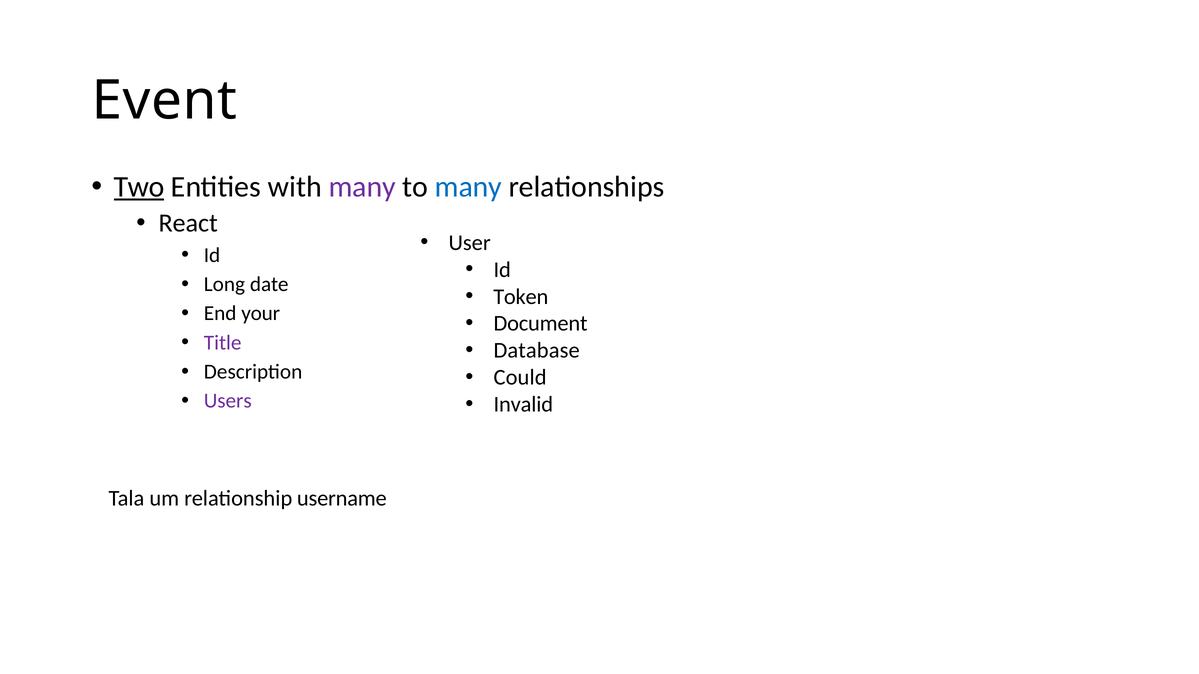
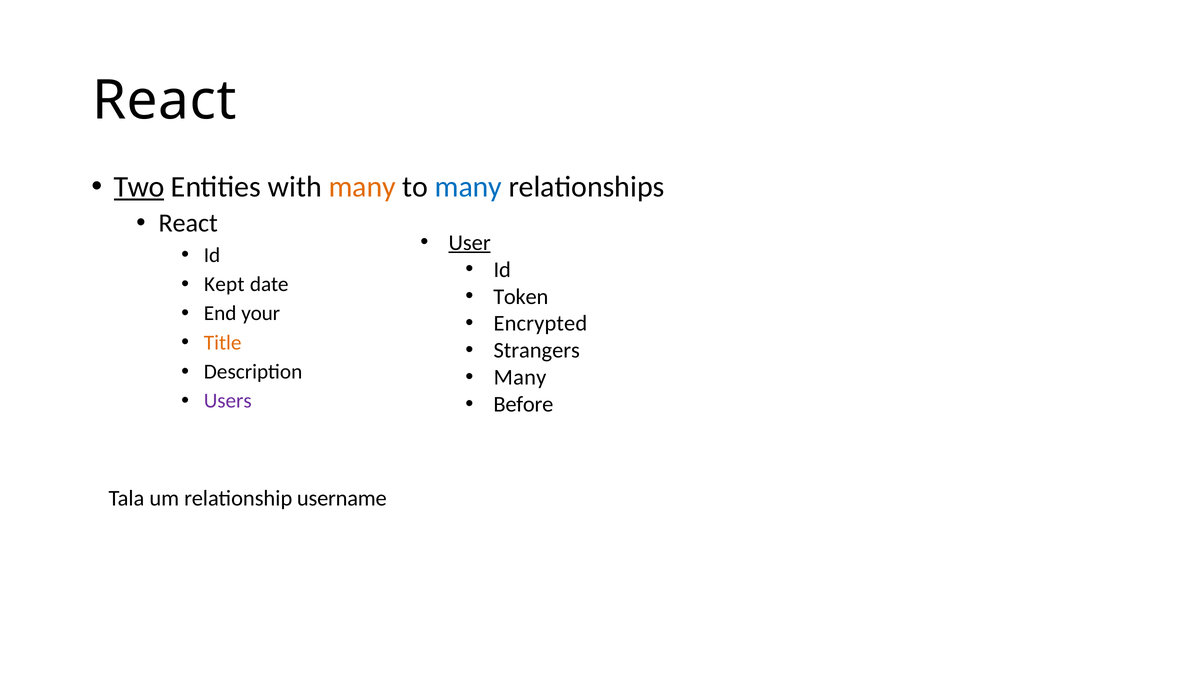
Event at (164, 101): Event -> React
many at (362, 187) colour: purple -> orange
User underline: none -> present
Long: Long -> Kept
Document: Document -> Encrypted
Title colour: purple -> orange
Database: Database -> Strangers
Could at (520, 378): Could -> Many
Invalid: Invalid -> Before
